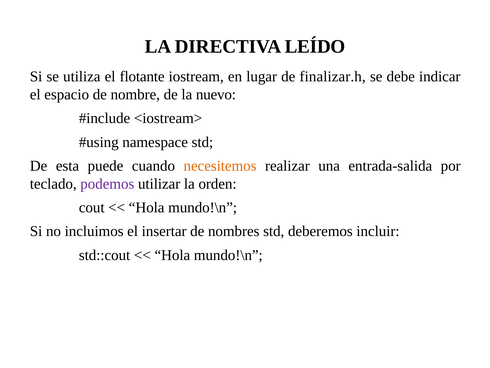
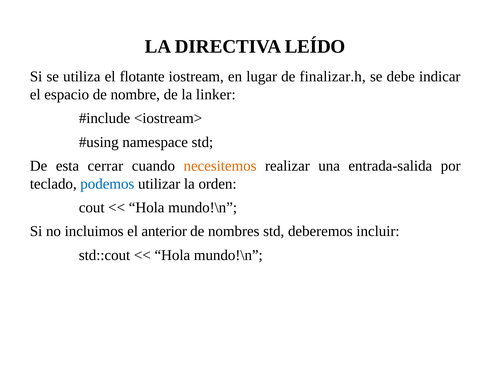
nuevo: nuevo -> linker
puede: puede -> cerrar
podemos colour: purple -> blue
insertar: insertar -> anterior
